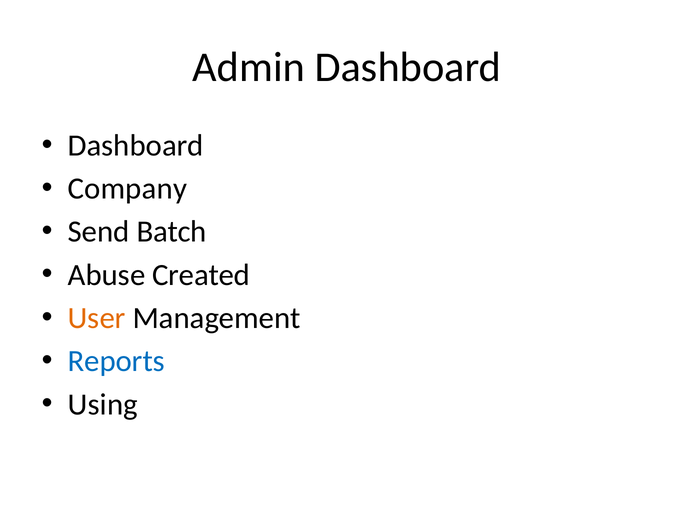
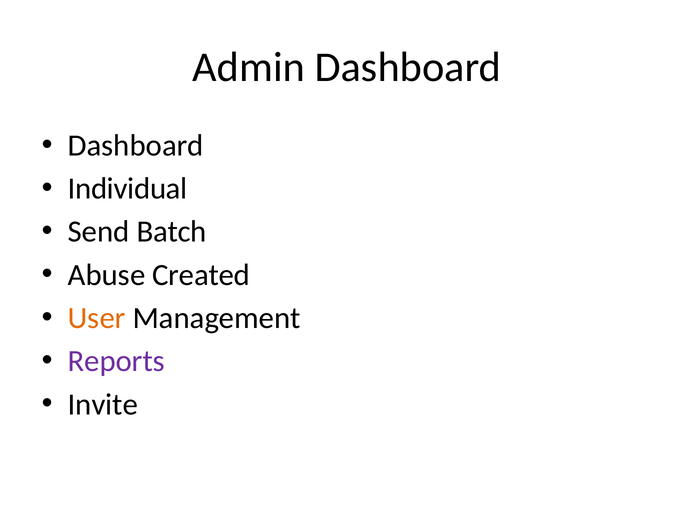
Company: Company -> Individual
Reports colour: blue -> purple
Using: Using -> Invite
